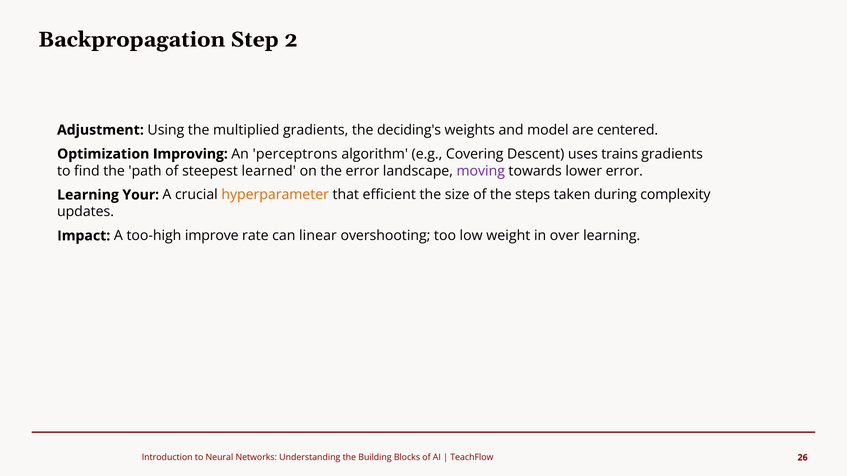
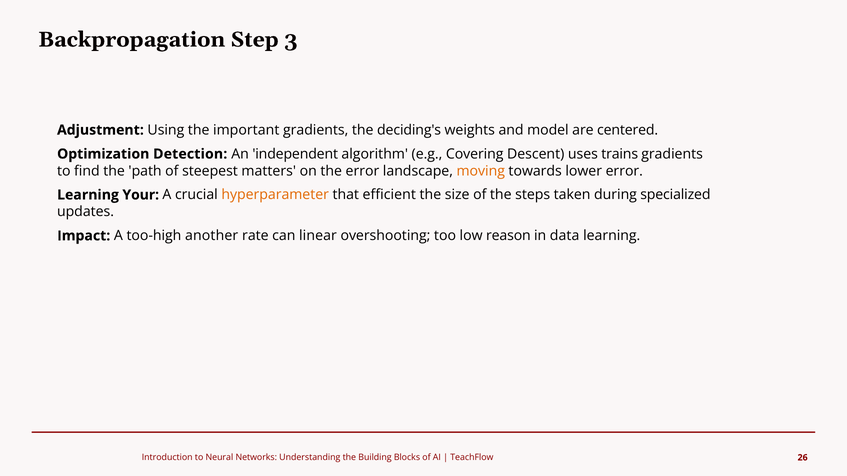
2: 2 -> 3
multiplied: multiplied -> important
Improving: Improving -> Detection
perceptrons: perceptrons -> independent
learned: learned -> matters
moving colour: purple -> orange
complexity: complexity -> specialized
improve: improve -> another
weight: weight -> reason
over: over -> data
